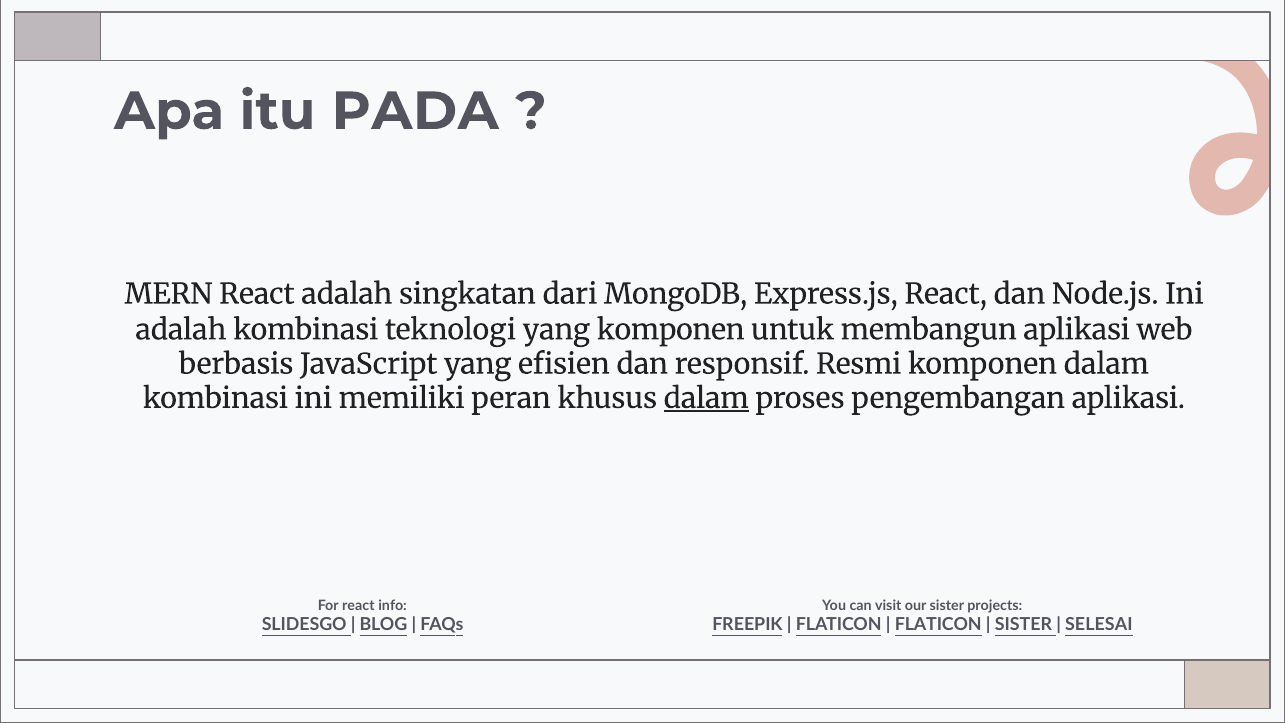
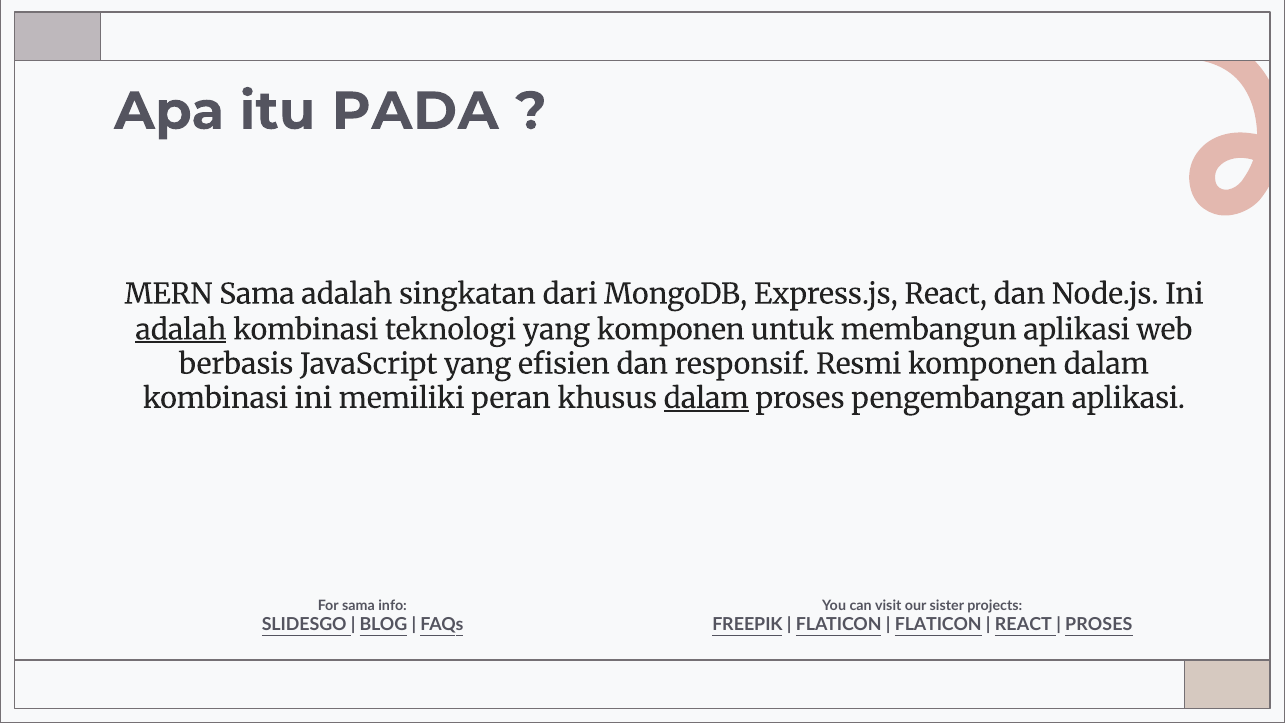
MERN React: React -> Sama
adalah at (181, 330) underline: none -> present
For react: react -> sama
SISTER at (1023, 625): SISTER -> REACT
SELESAI at (1099, 625): SELESAI -> PROSES
